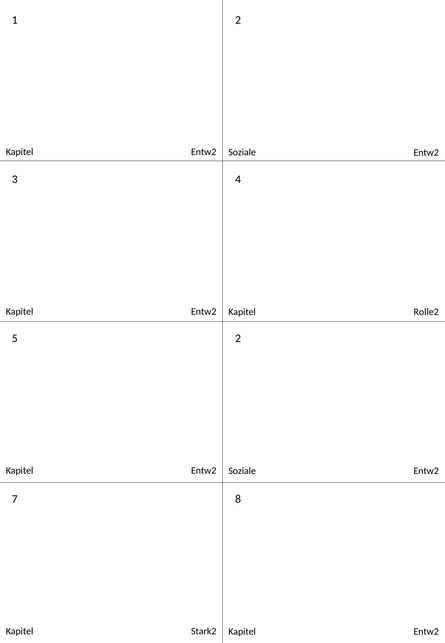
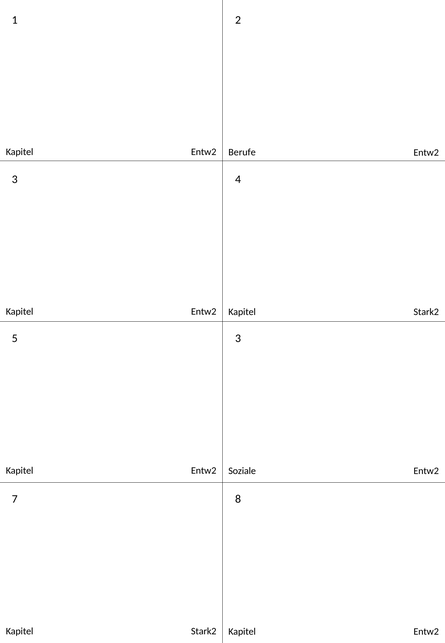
Soziale at (242, 152): Soziale -> Berufe
Entw2 Kapitel Rolle2: Rolle2 -> Stark2
5 2: 2 -> 3
